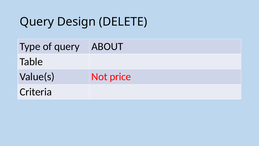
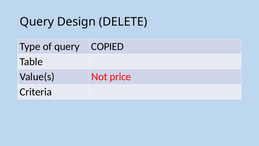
ABOUT: ABOUT -> COPIED
